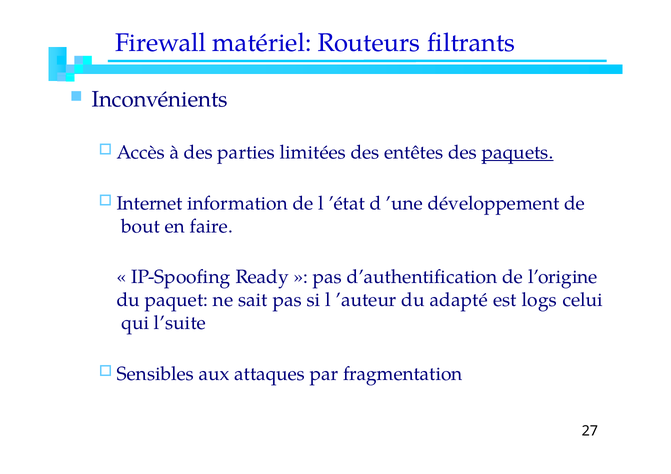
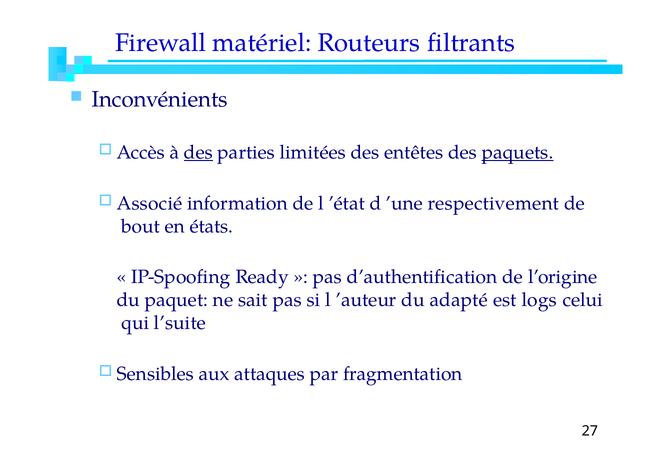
des at (198, 152) underline: none -> present
Internet: Internet -> Associé
développement: développement -> respectivement
faire: faire -> états
